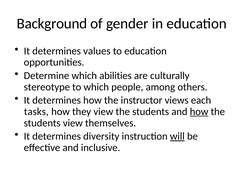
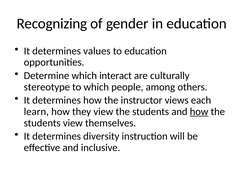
Background: Background -> Recognizing
abilities: abilities -> interact
tasks: tasks -> learn
will underline: present -> none
